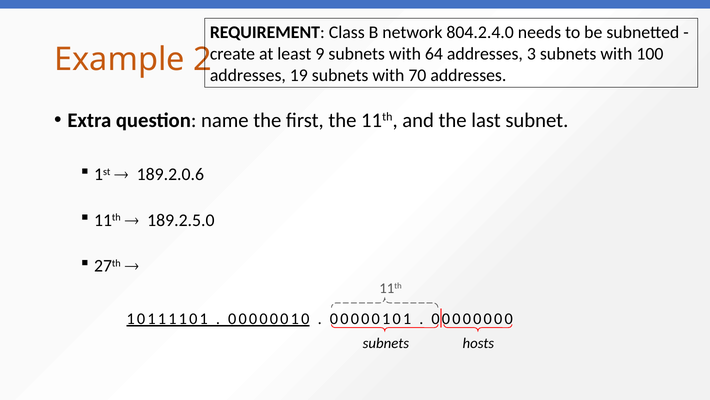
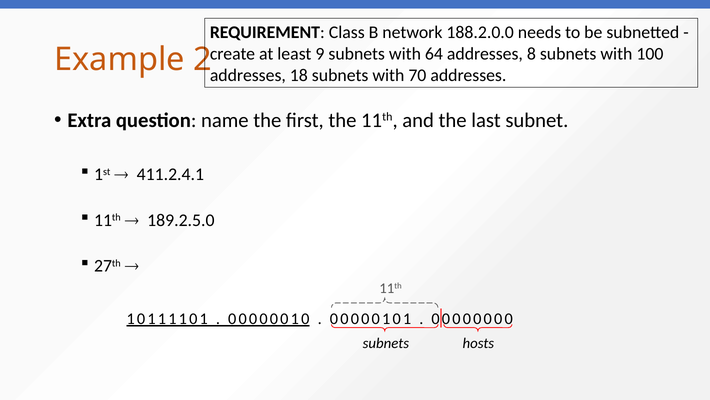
804.2.4.0: 804.2.4.0 -> 188.2.0.0
3: 3 -> 8
19: 19 -> 18
189.2.0.6: 189.2.0.6 -> 411.2.4.1
